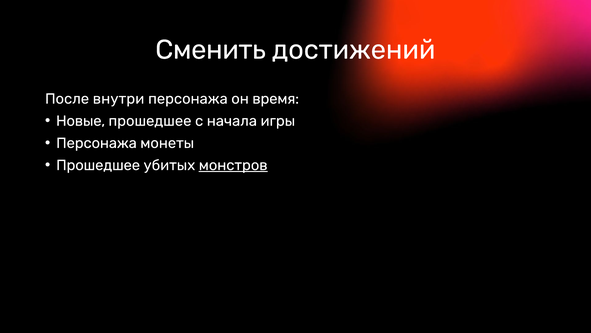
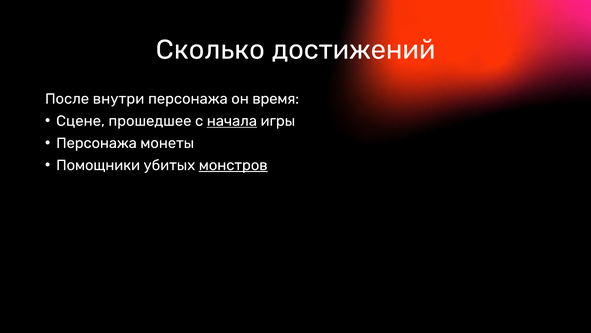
Сменить: Сменить -> Сколько
Новые: Новые -> Сцене
начала underline: none -> present
Прошедшее at (98, 165): Прошедшее -> Помощники
